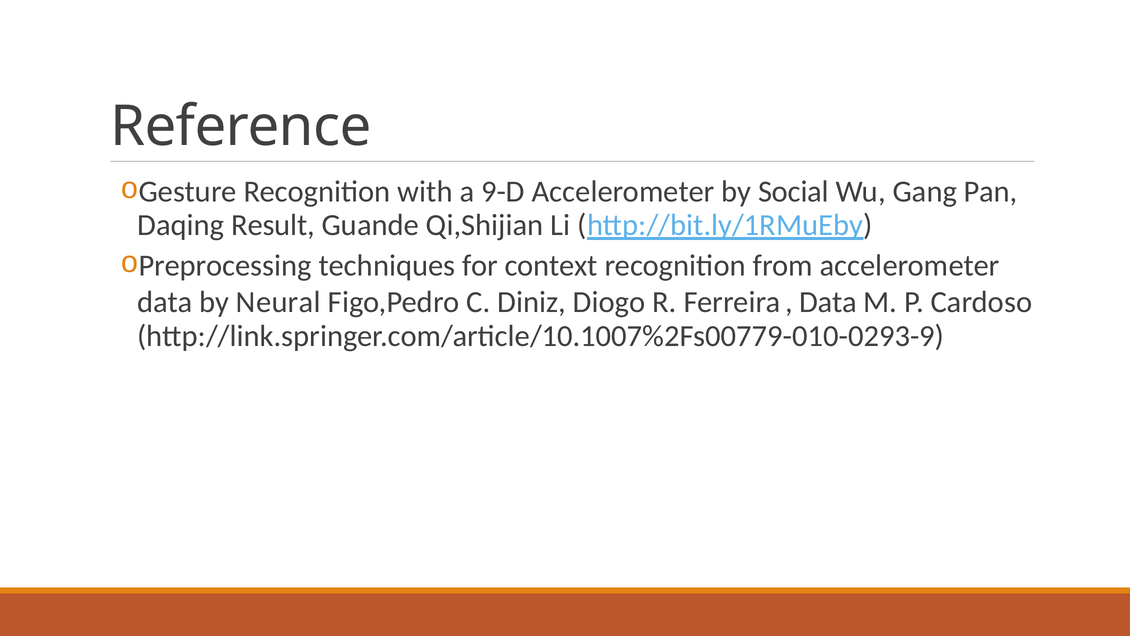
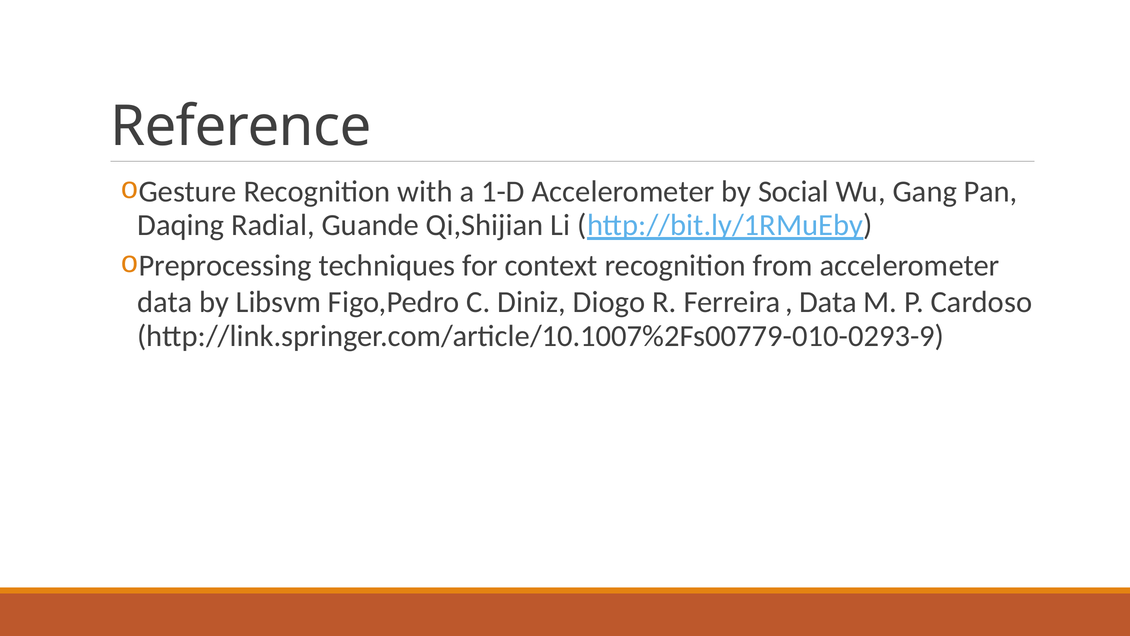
9-D: 9-D -> 1-D
Result: Result -> Radial
Neural: Neural -> Libsvm
